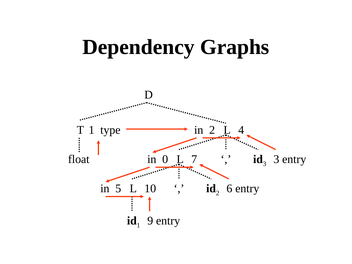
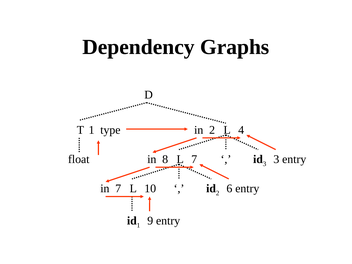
0: 0 -> 8
in 5: 5 -> 7
